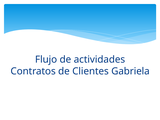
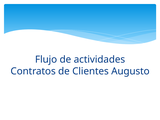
Gabriela: Gabriela -> Augusto
